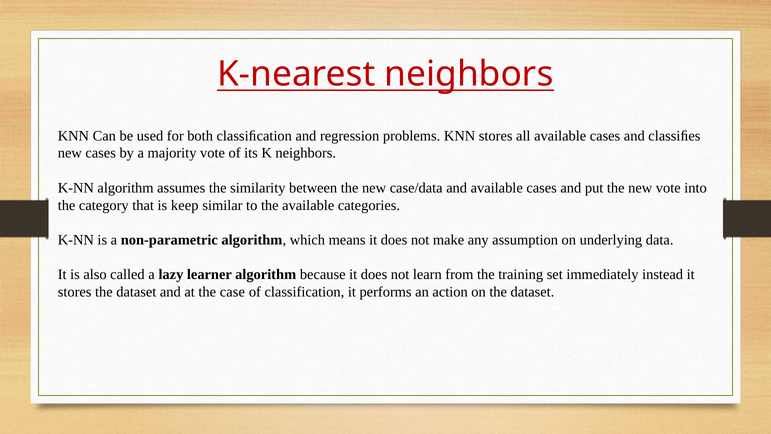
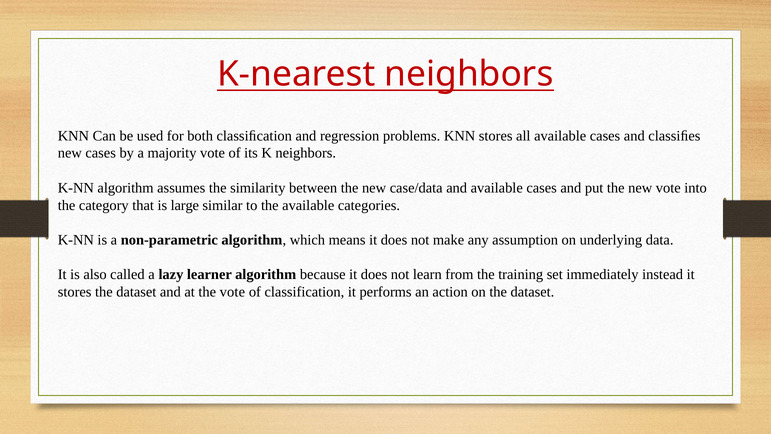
keep: keep -> large
the case: case -> vote
